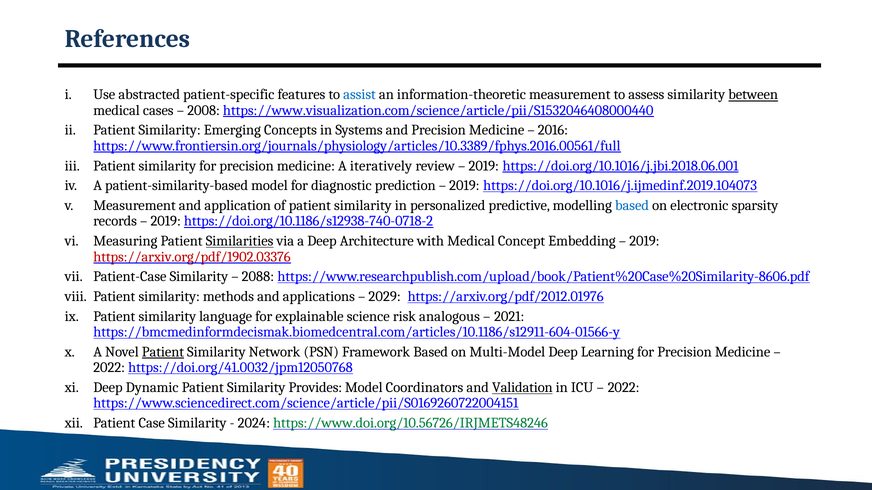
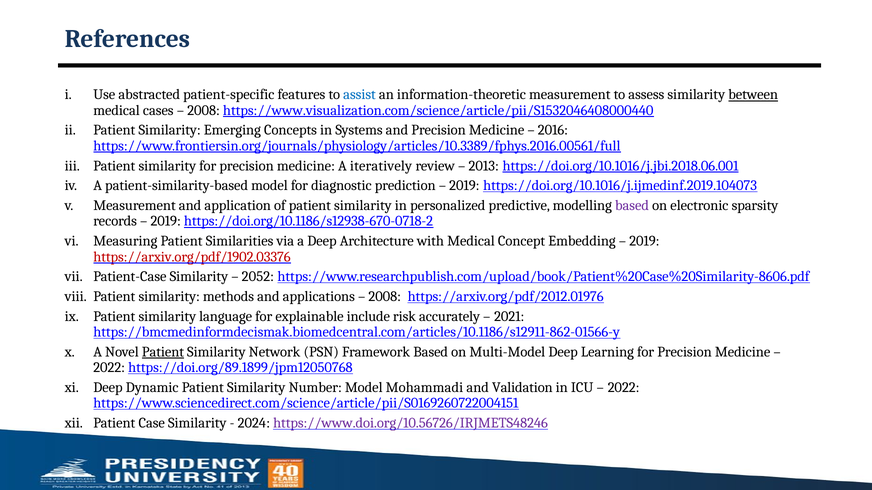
2019 at (484, 166): 2019 -> 2013
based at (632, 206) colour: blue -> purple
https://doi.org/10.1186/s12938-740-0718-2: https://doi.org/10.1186/s12938-740-0718-2 -> https://doi.org/10.1186/s12938-670-0718-2
Similarities underline: present -> none
2088: 2088 -> 2052
2029 at (385, 297): 2029 -> 2008
science: science -> include
analogous: analogous -> accurately
https://bmcmedinformdecismak.biomedcentral.com/articles/10.1186/s12911-604-01566-y: https://bmcmedinformdecismak.biomedcentral.com/articles/10.1186/s12911-604-01566-y -> https://bmcmedinformdecismak.biomedcentral.com/articles/10.1186/s12911-862-01566-y
https://doi.org/41.0032/jpm12050768: https://doi.org/41.0032/jpm12050768 -> https://doi.org/89.1899/jpm12050768
Provides: Provides -> Number
Coordinators: Coordinators -> Mohammadi
Validation underline: present -> none
https://www.doi.org/10.56726/IRJMETS48246 colour: green -> purple
